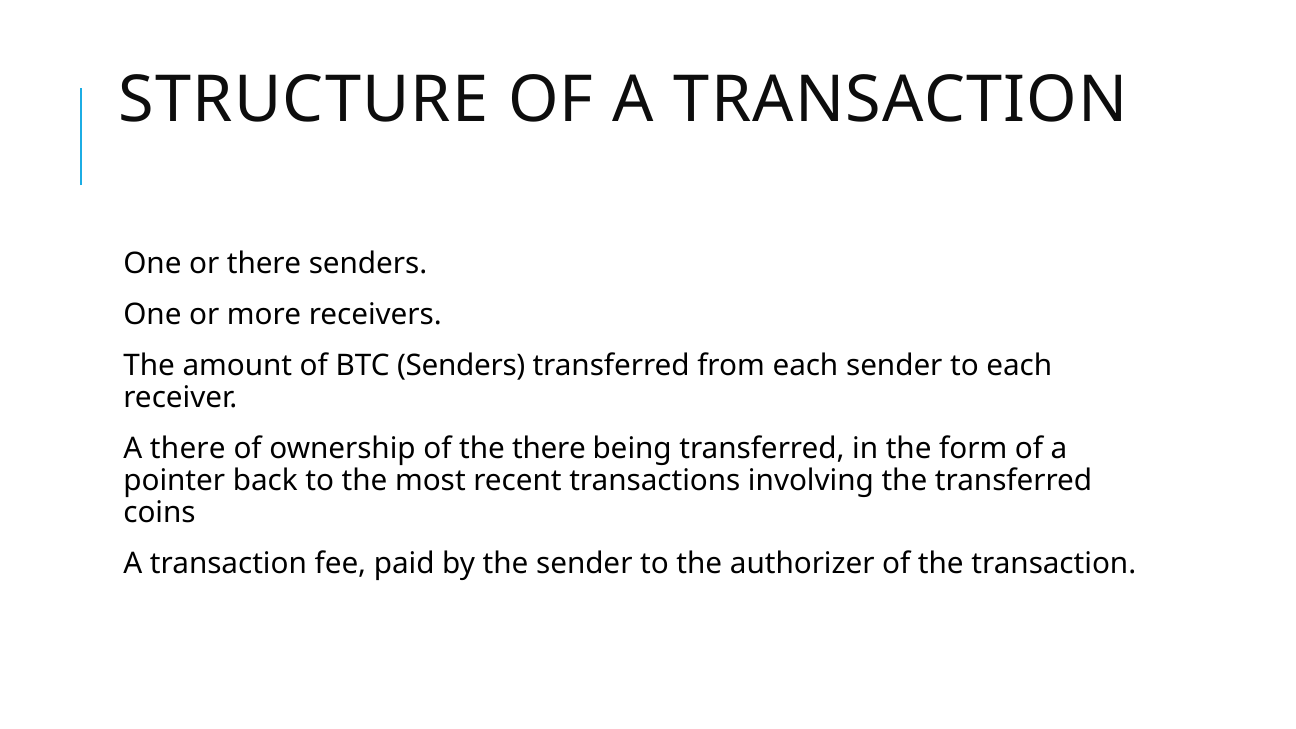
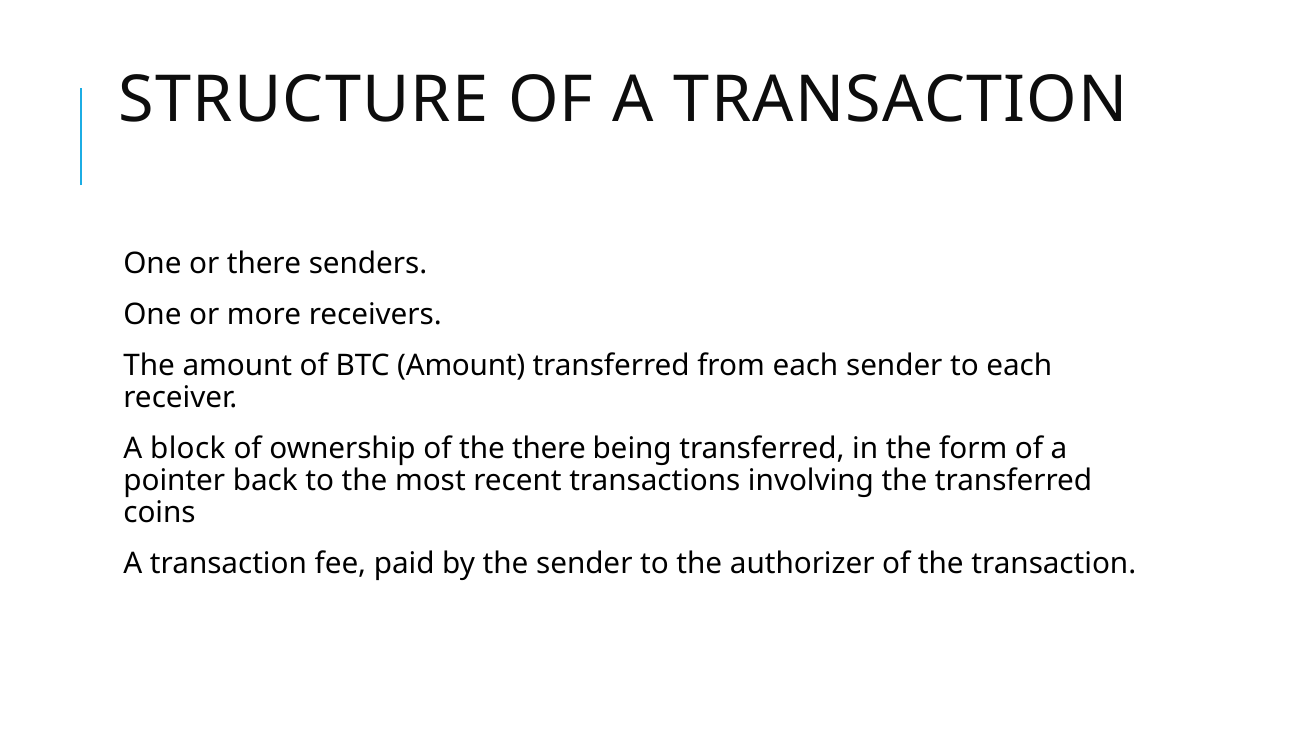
BTC Senders: Senders -> Amount
A there: there -> block
